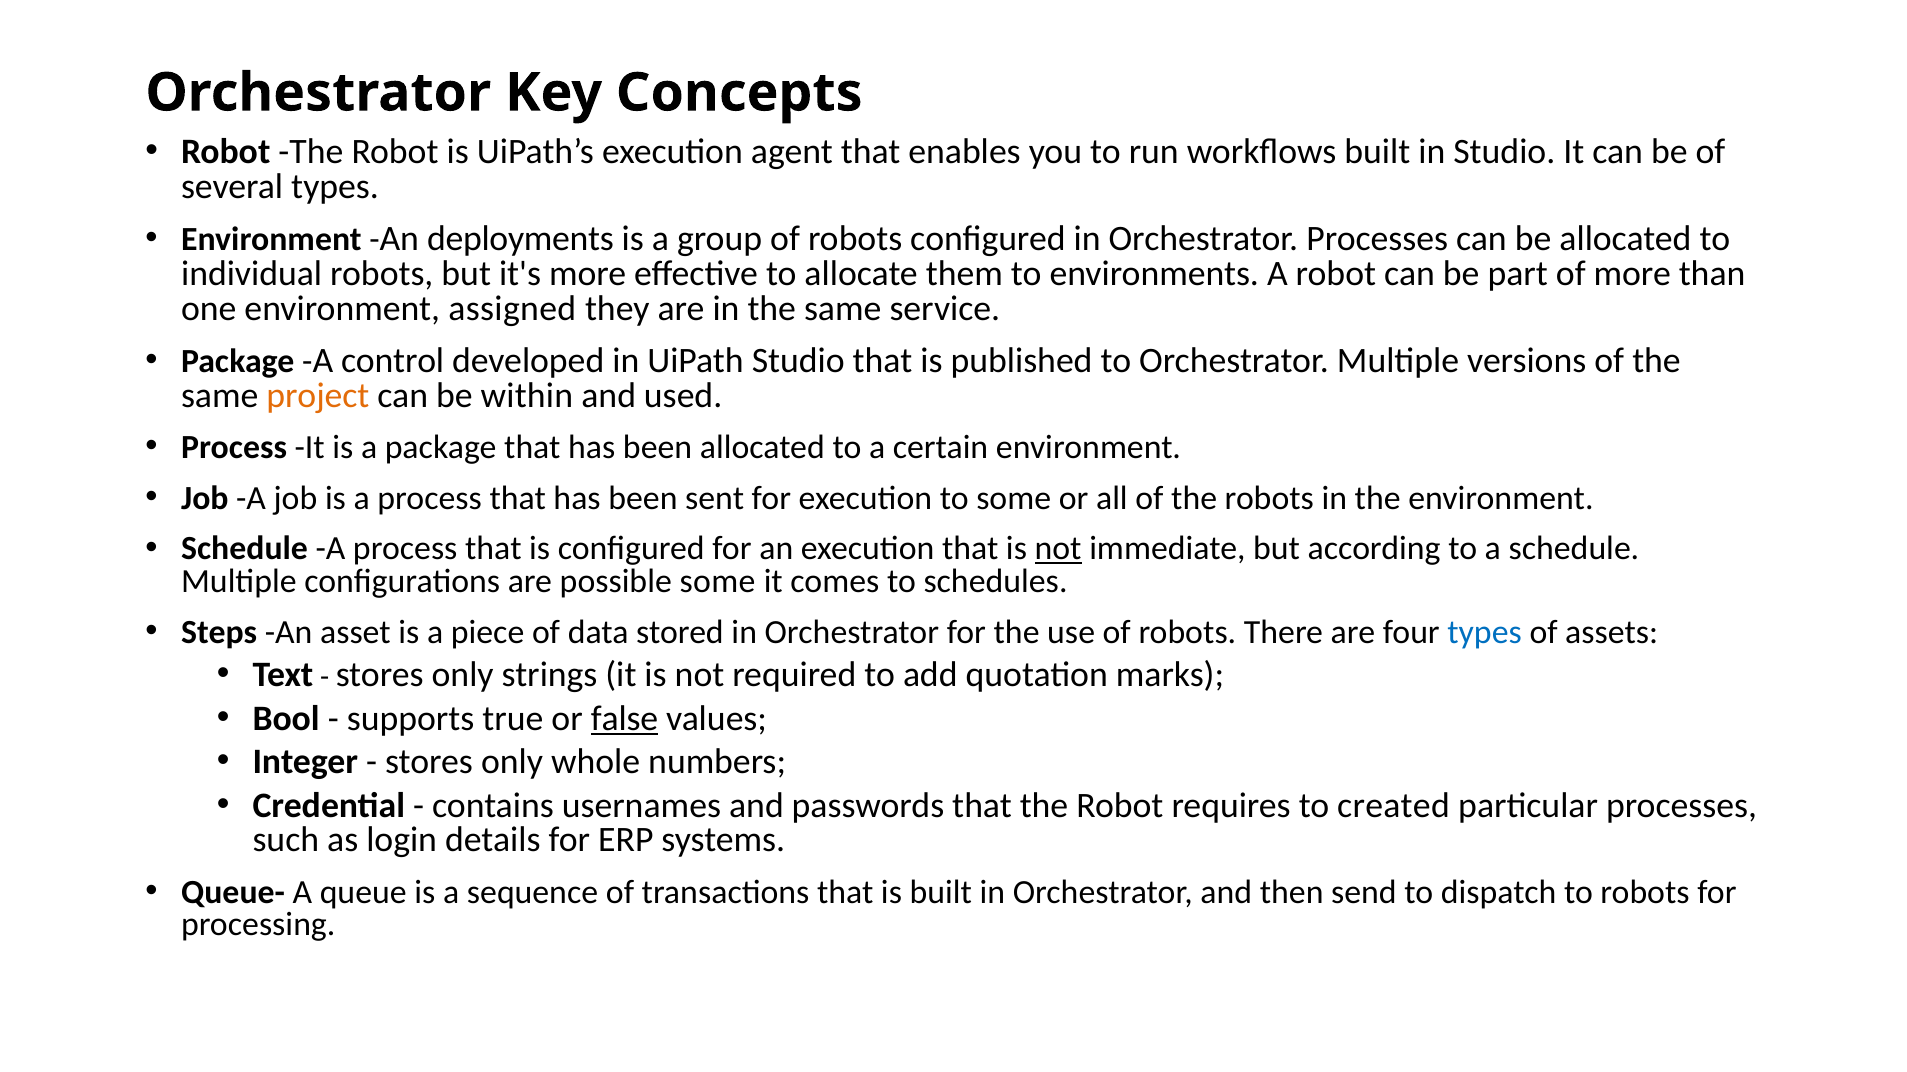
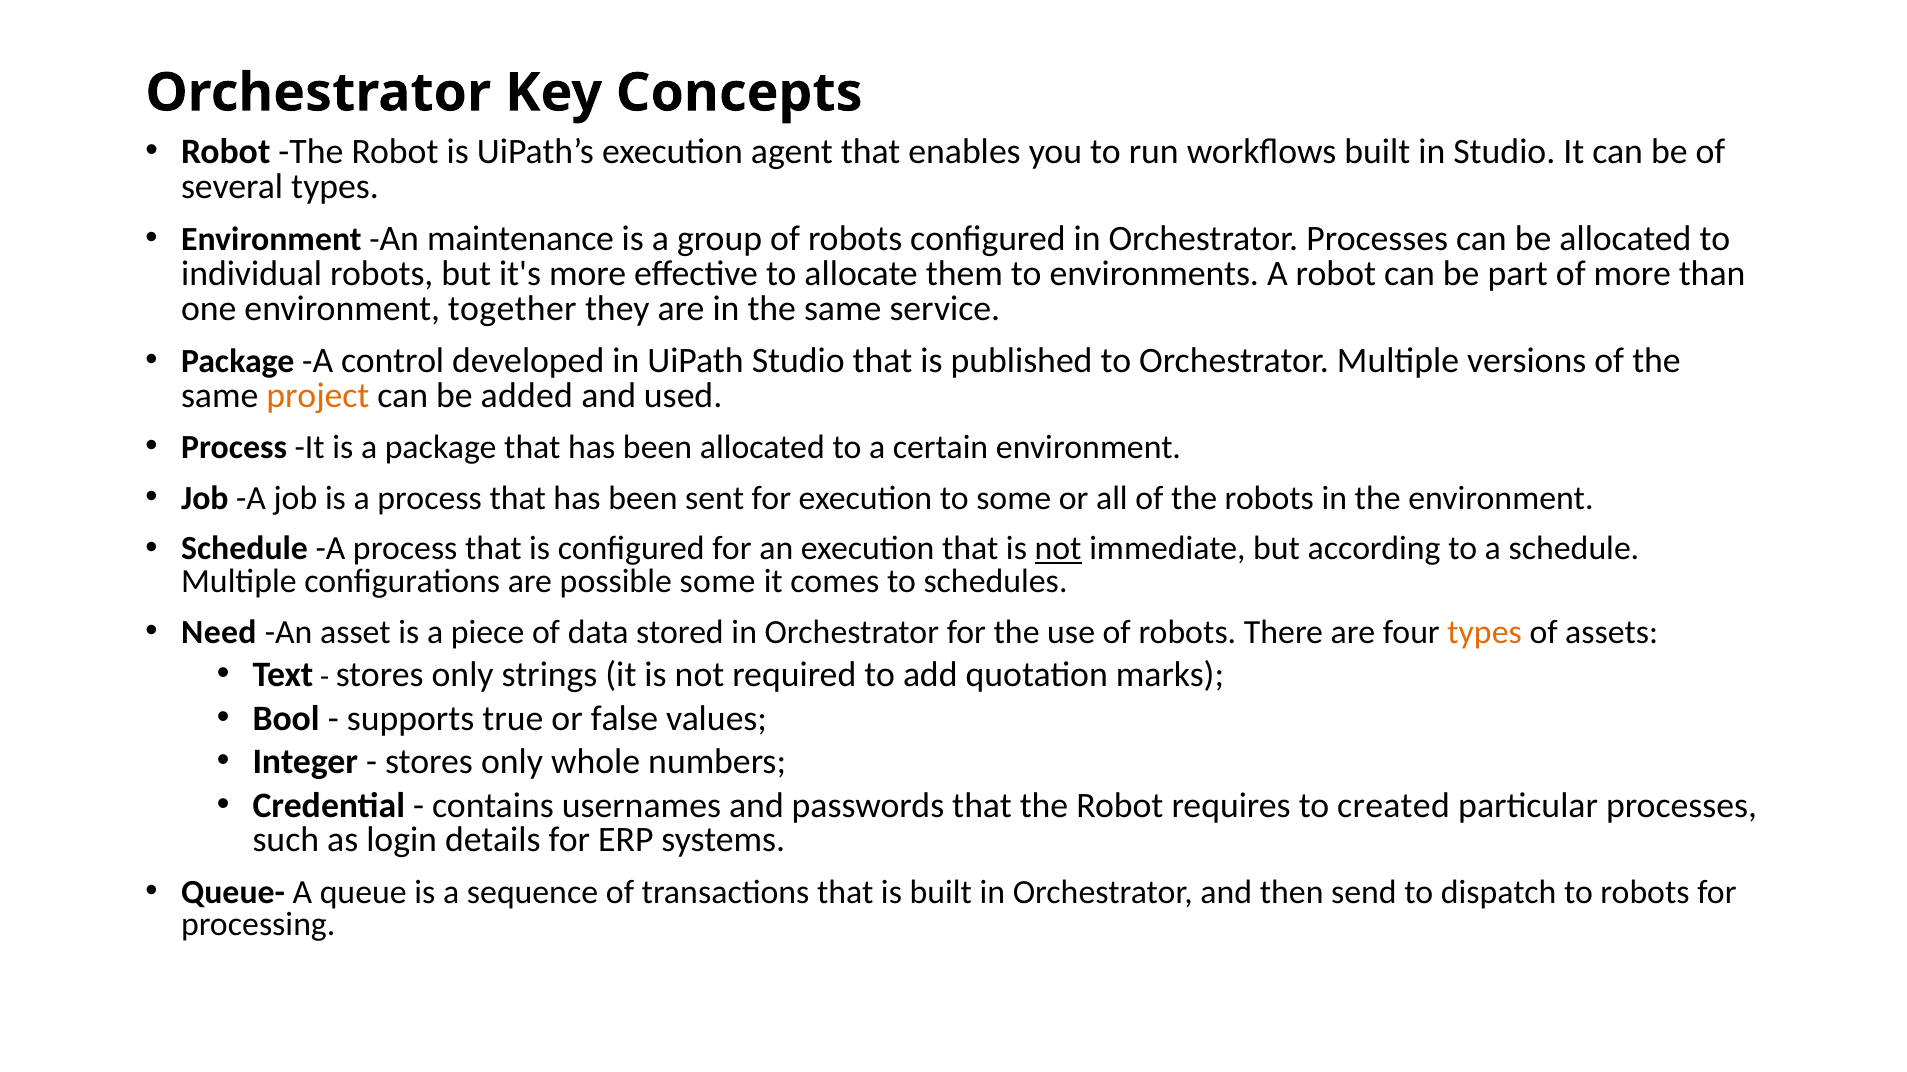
deployments: deployments -> maintenance
assigned: assigned -> together
within: within -> added
Steps: Steps -> Need
types at (1485, 632) colour: blue -> orange
false underline: present -> none
